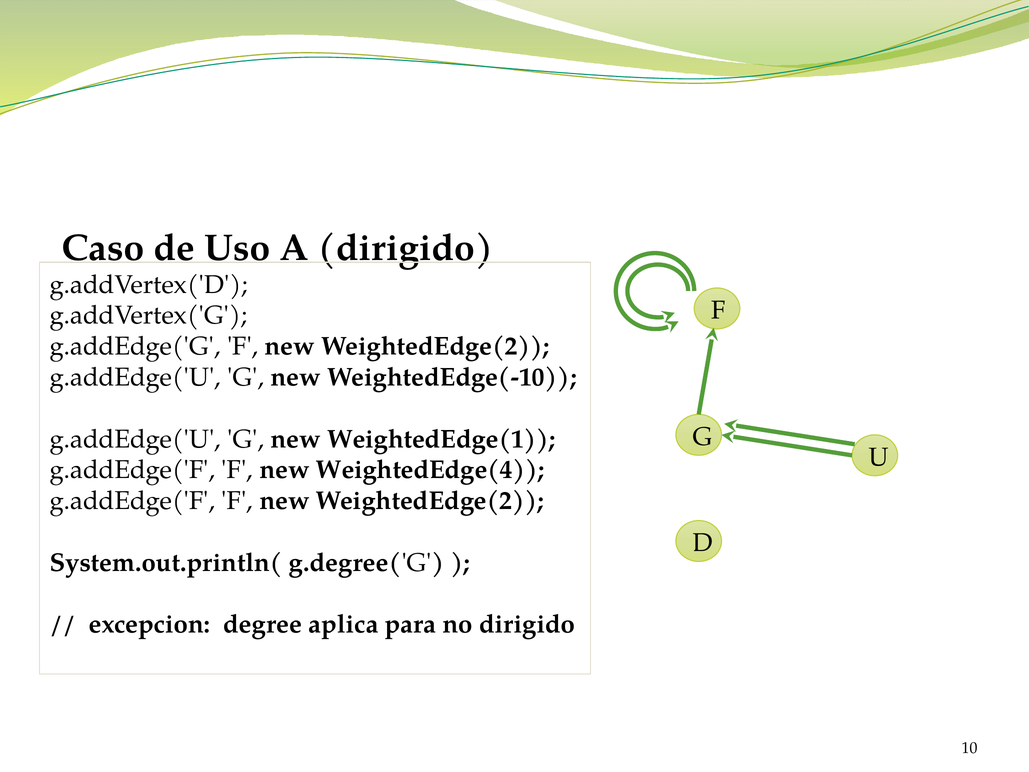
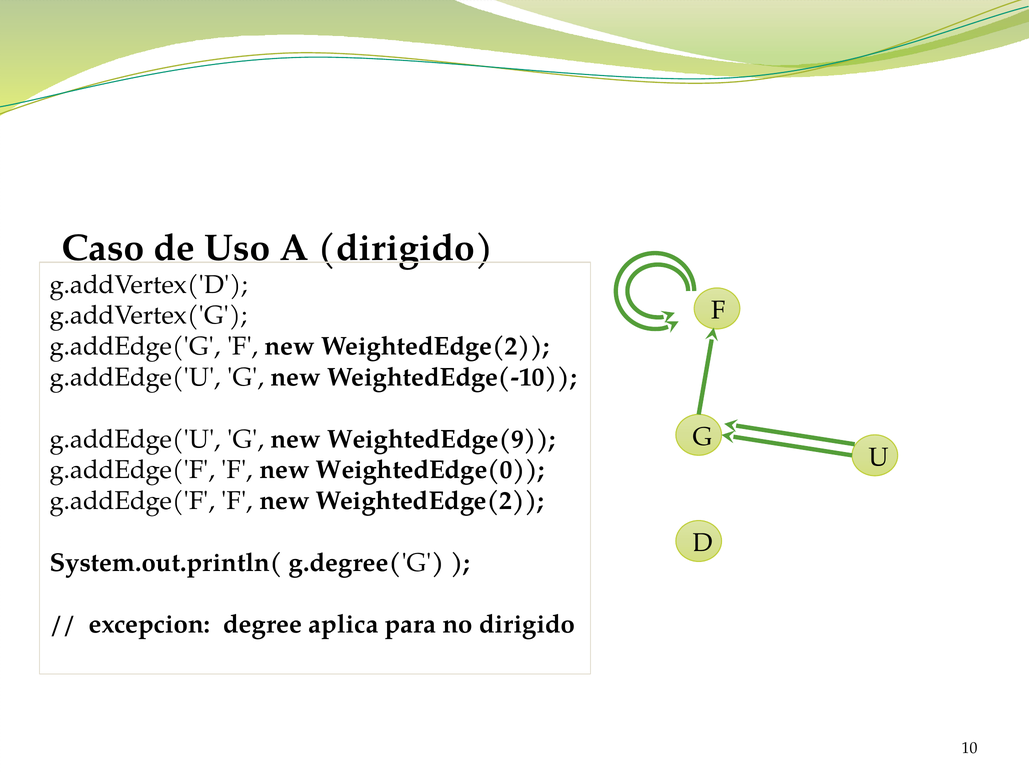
WeightedEdge(1: WeightedEdge(1 -> WeightedEdge(9
WeightedEdge(4: WeightedEdge(4 -> WeightedEdge(0
